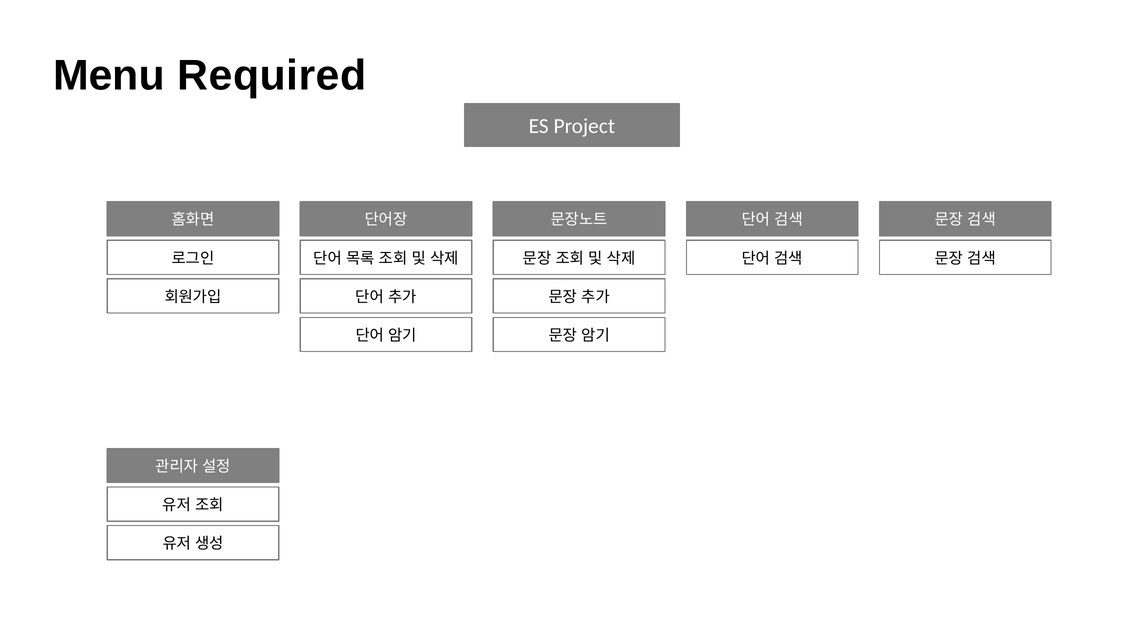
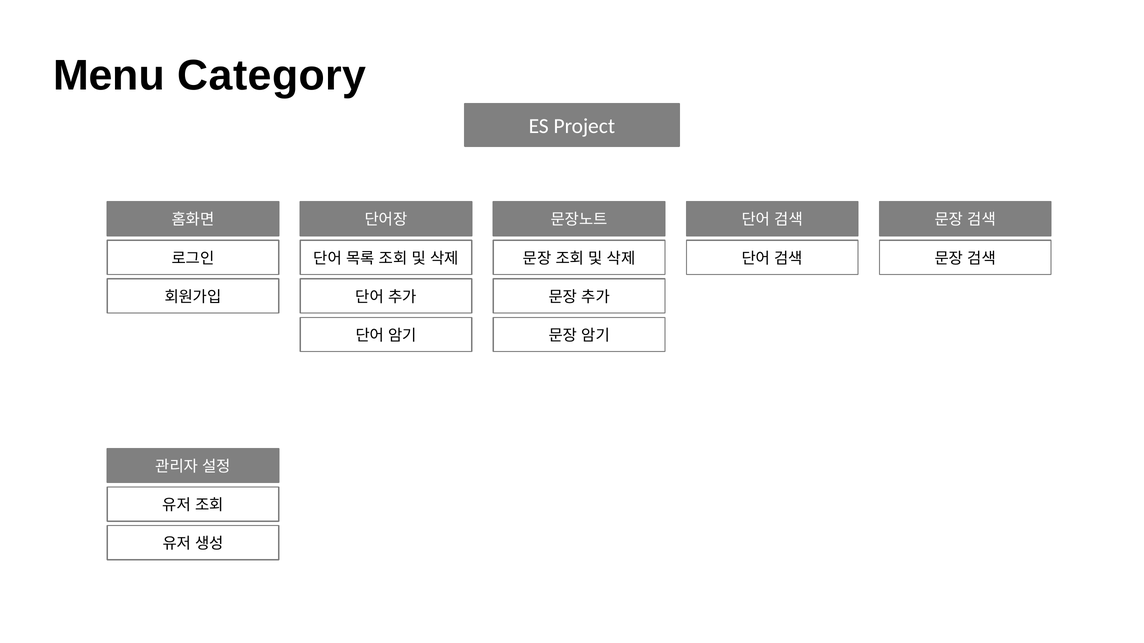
Required: Required -> Category
